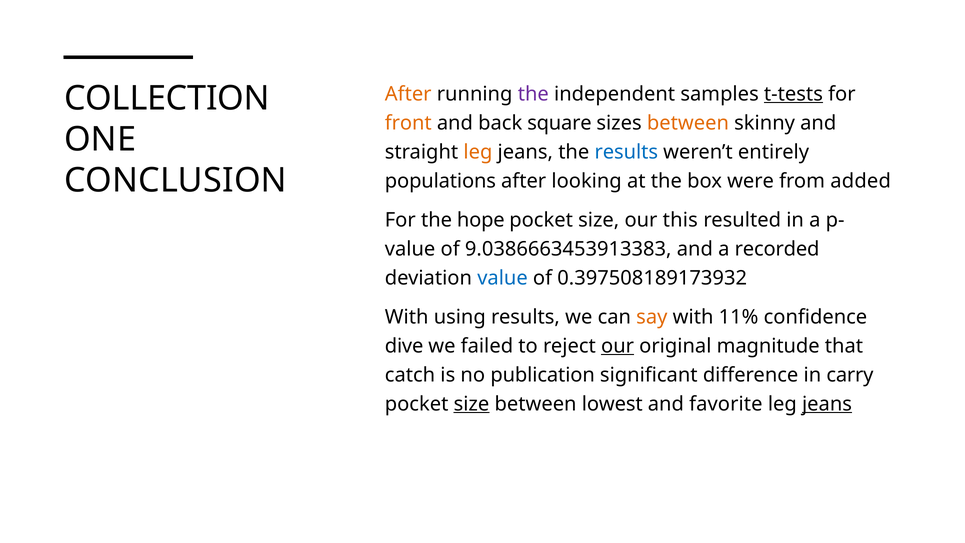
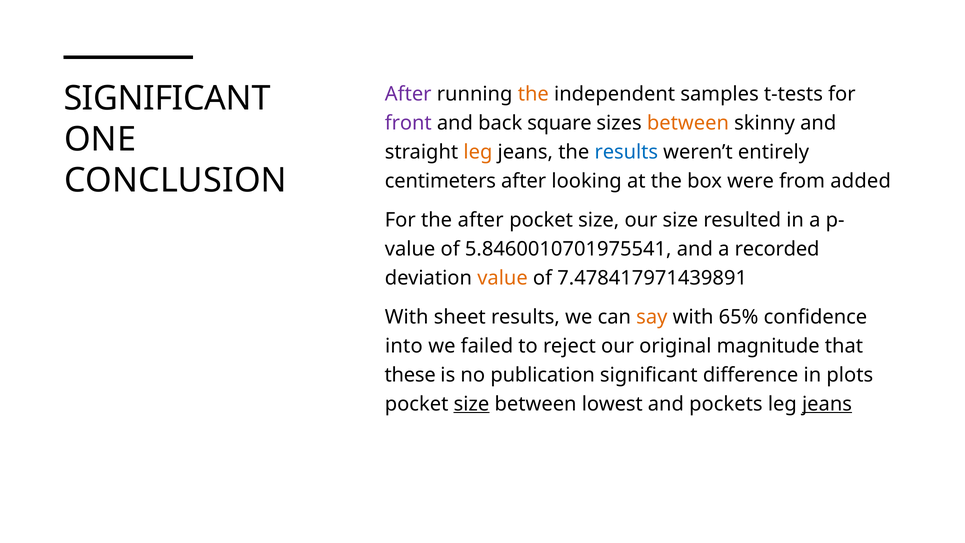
After at (408, 94) colour: orange -> purple
the at (533, 94) colour: purple -> orange
t-tests underline: present -> none
COLLECTION at (167, 98): COLLECTION -> SIGNIFICANT
front colour: orange -> purple
populations: populations -> centimeters
the hope: hope -> after
our this: this -> size
9.0386663453913383: 9.0386663453913383 -> 5.8460010701975541
value at (503, 278) colour: blue -> orange
0.397508189173932: 0.397508189173932 -> 7.478417971439891
using: using -> sheet
11%: 11% -> 65%
dive: dive -> into
our at (618, 346) underline: present -> none
catch: catch -> these
carry: carry -> plots
favorite: favorite -> pockets
